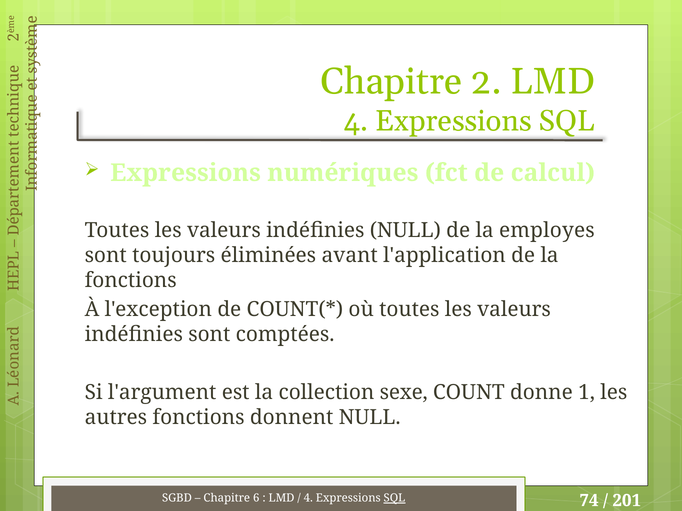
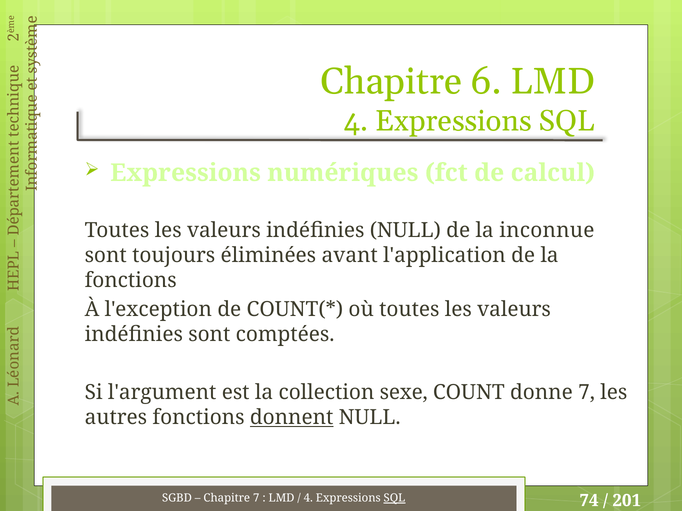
Chapitre 2: 2 -> 6
employes: employes -> inconnue
donne 1: 1 -> 7
donnent underline: none -> present
Chapitre 6: 6 -> 7
